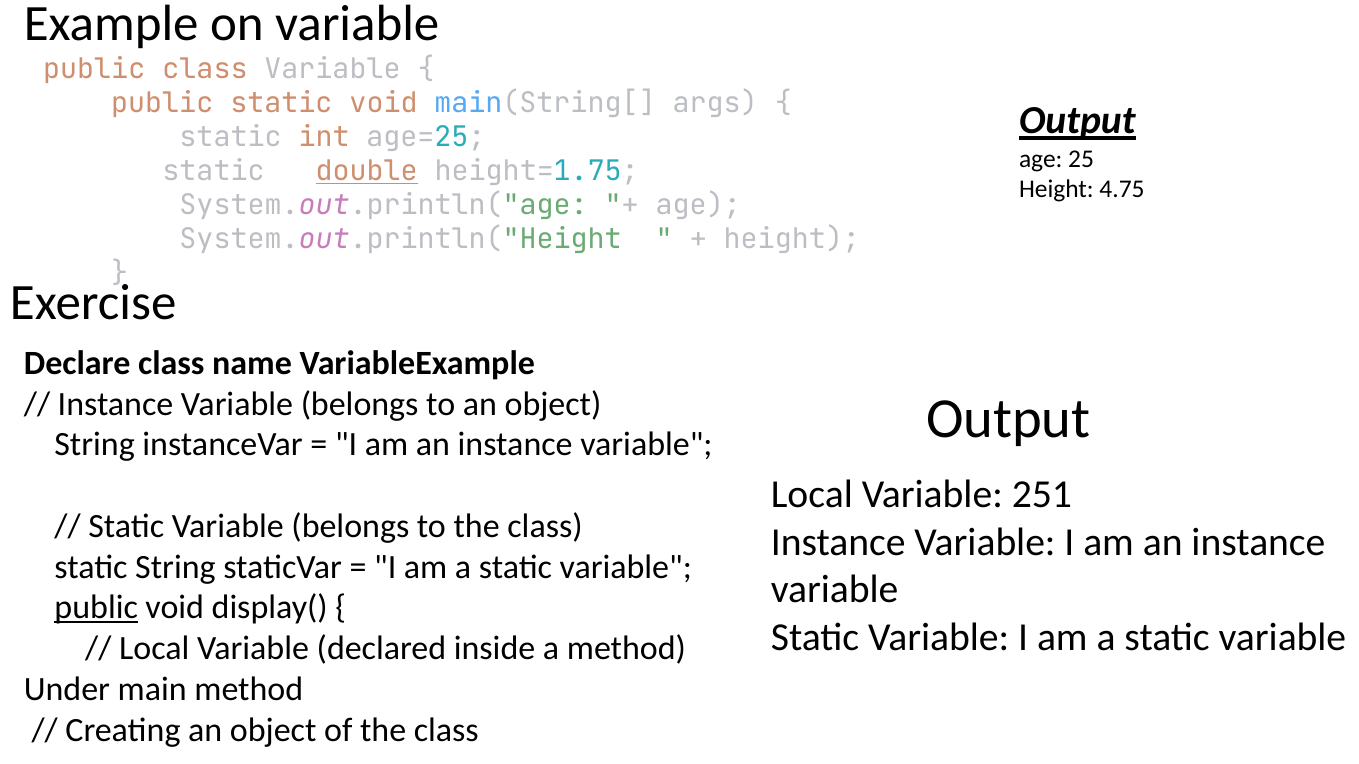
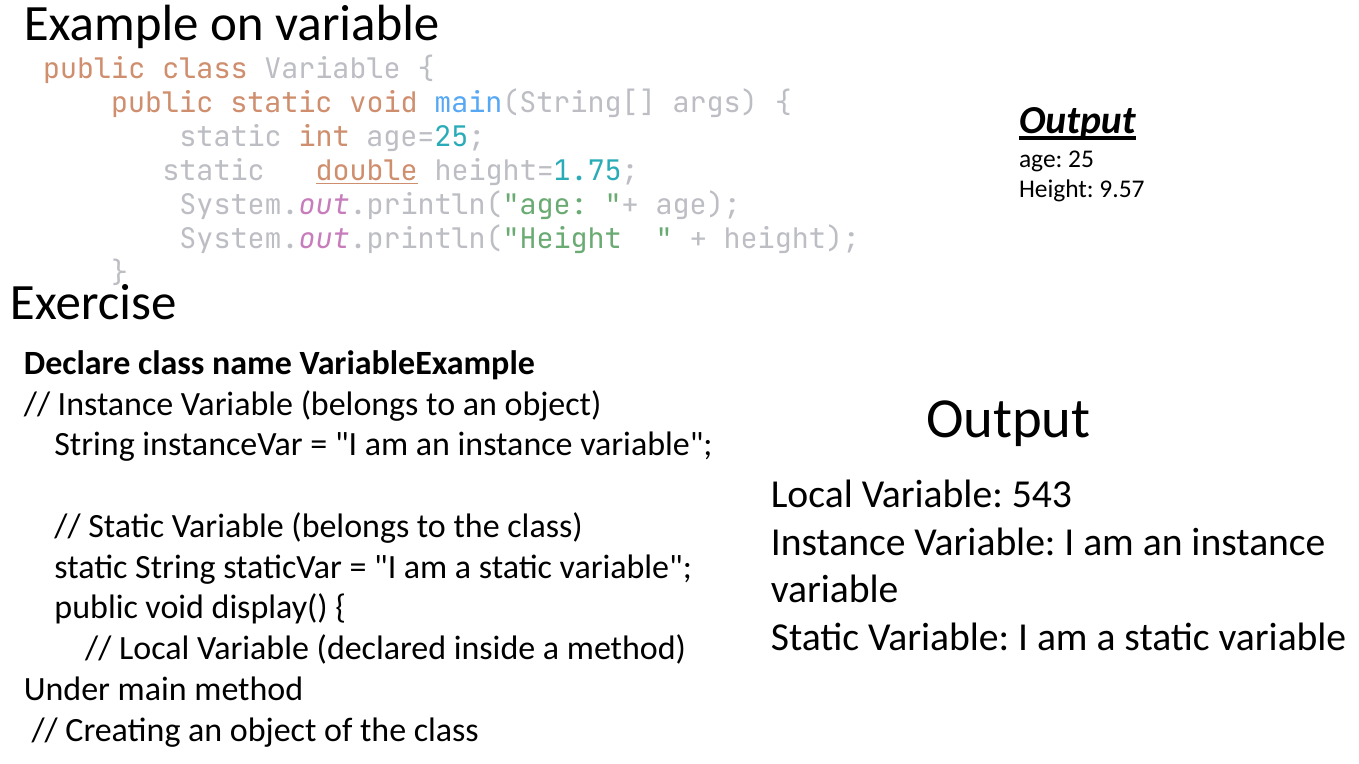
4.75: 4.75 -> 9.57
251: 251 -> 543
public at (96, 608) underline: present -> none
